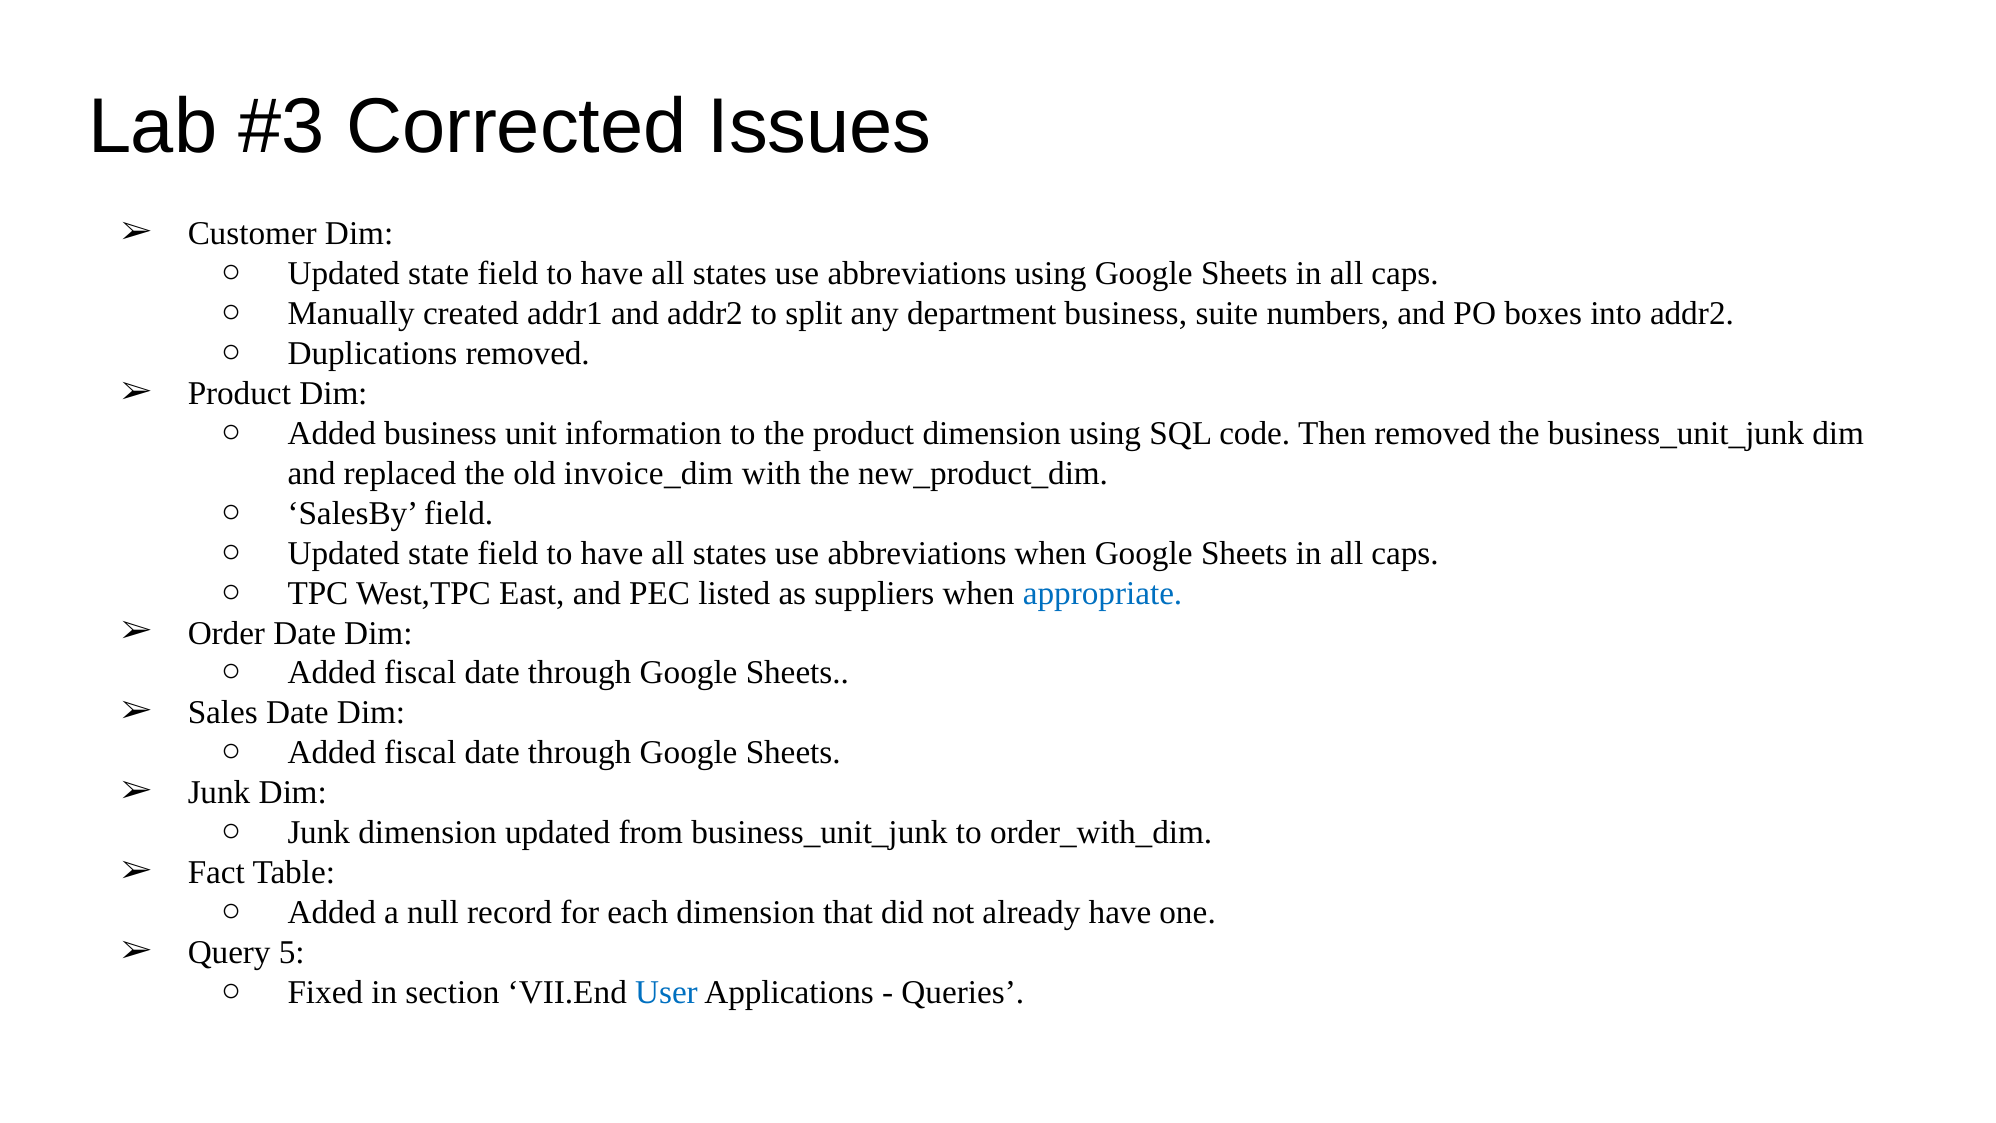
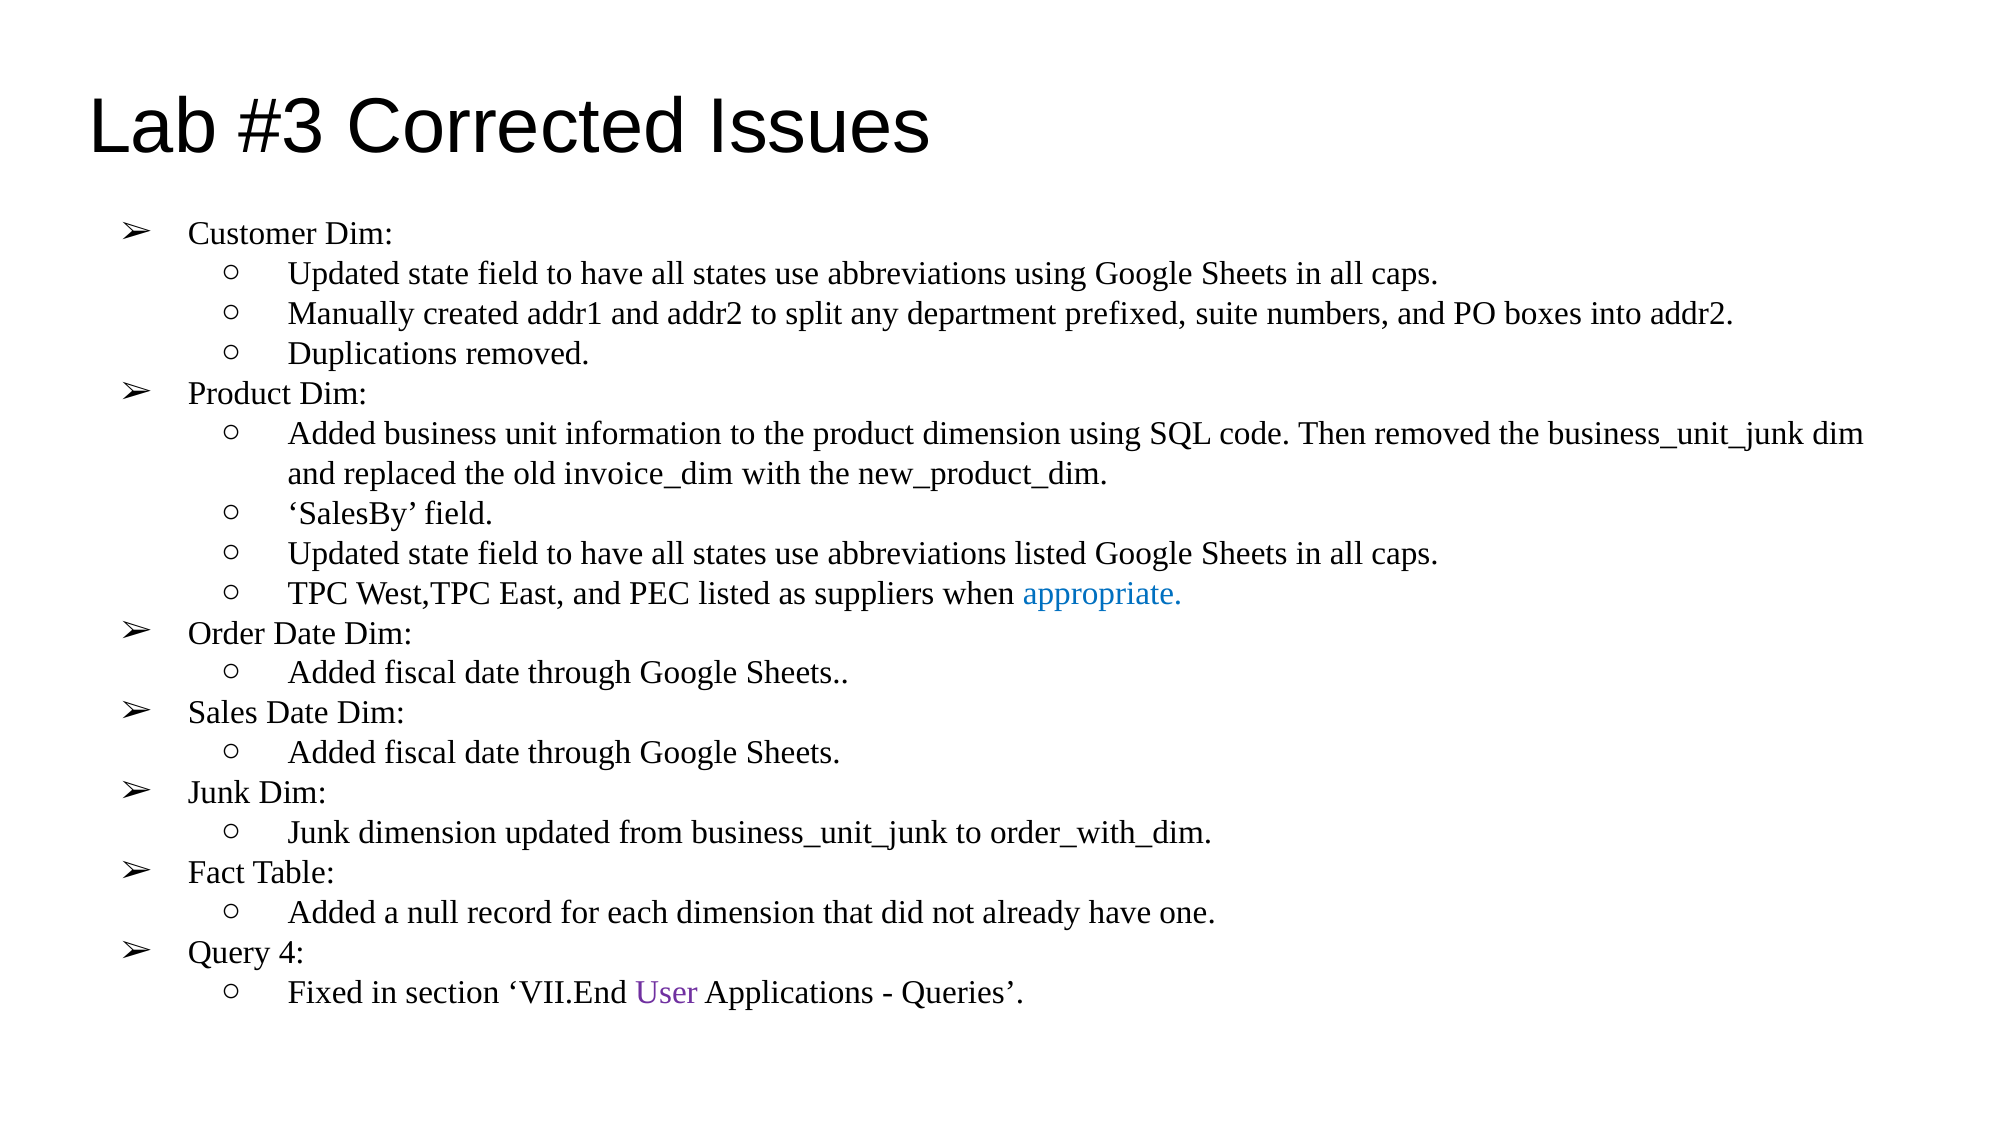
department business: business -> prefixed
abbreviations when: when -> listed
5: 5 -> 4
User colour: blue -> purple
